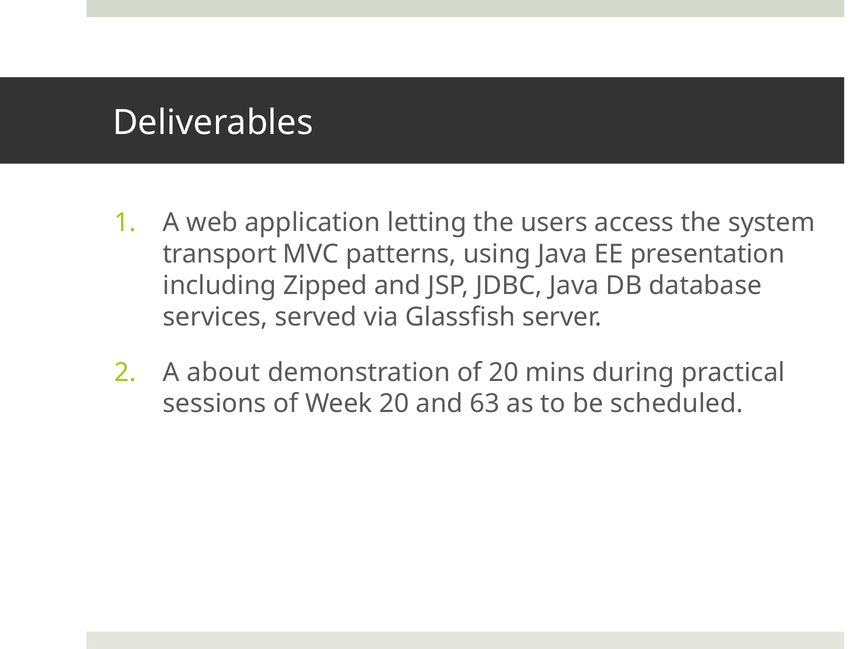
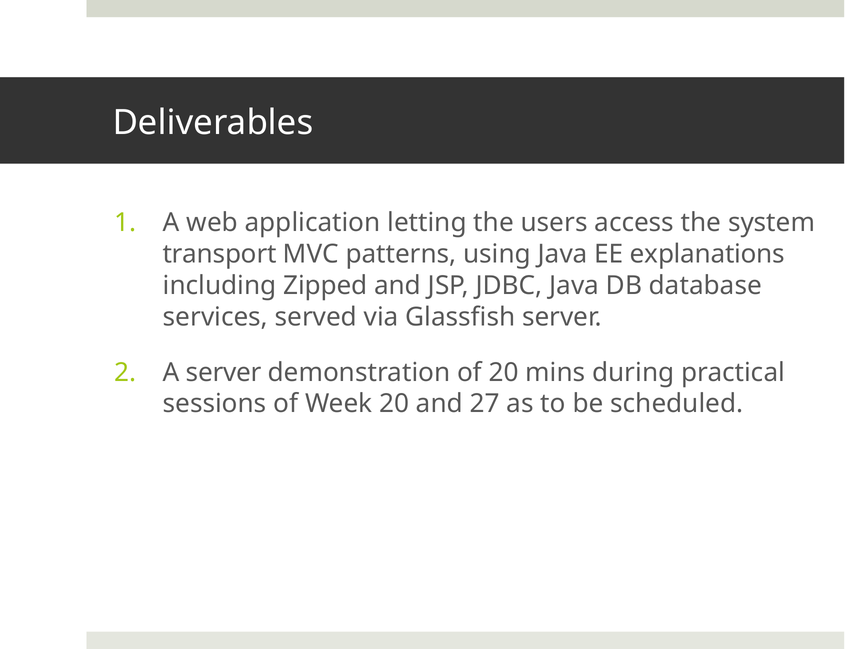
presentation: presentation -> explanations
A about: about -> server
63: 63 -> 27
